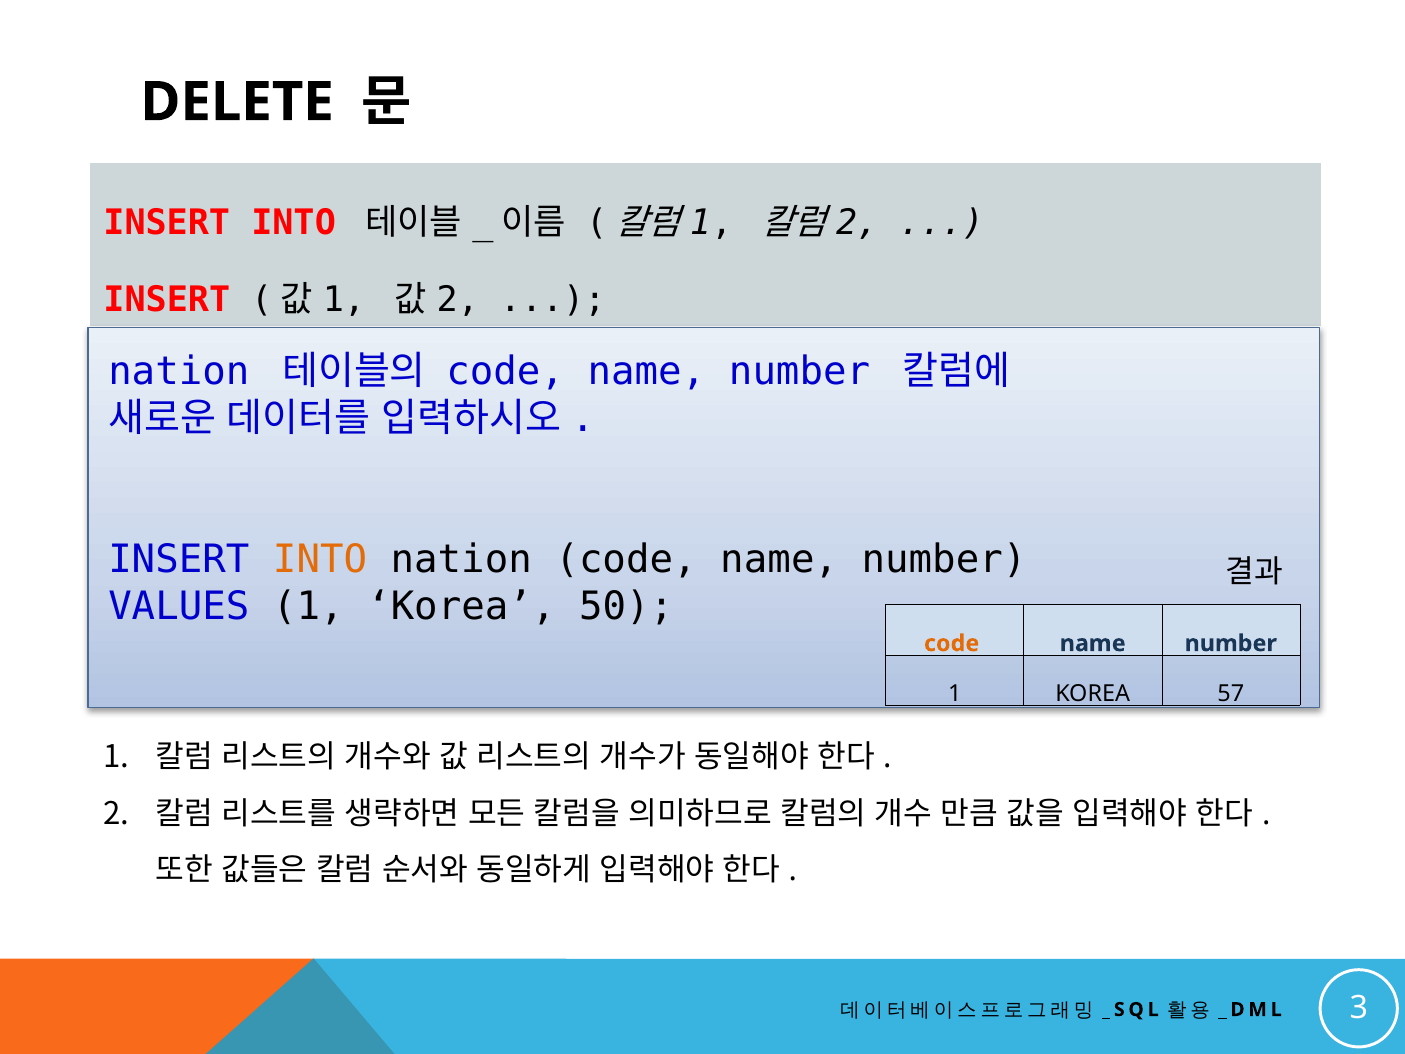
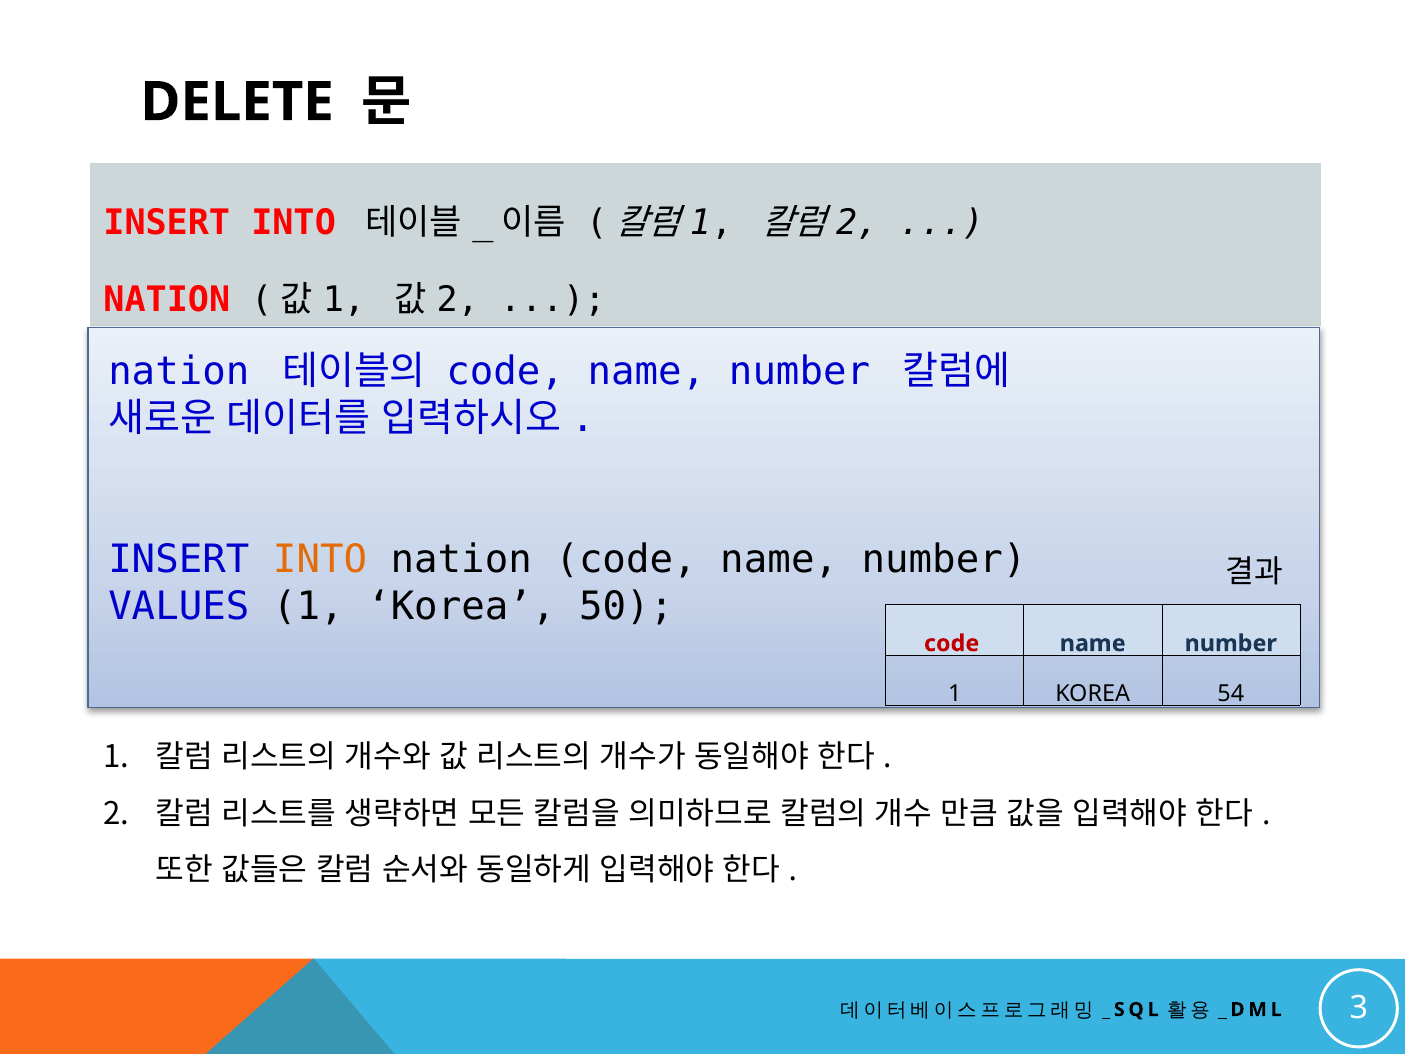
INSERT at (167, 300): INSERT -> NATION
code at (952, 643) colour: orange -> red
57: 57 -> 54
